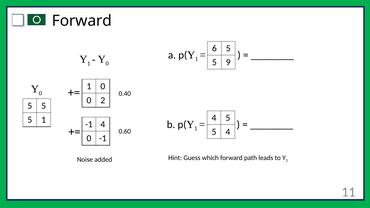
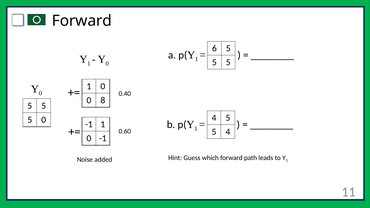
9 at (228, 62): 9 -> 5
2: 2 -> 8
5 1: 1 -> 0
-1 4: 4 -> 1
